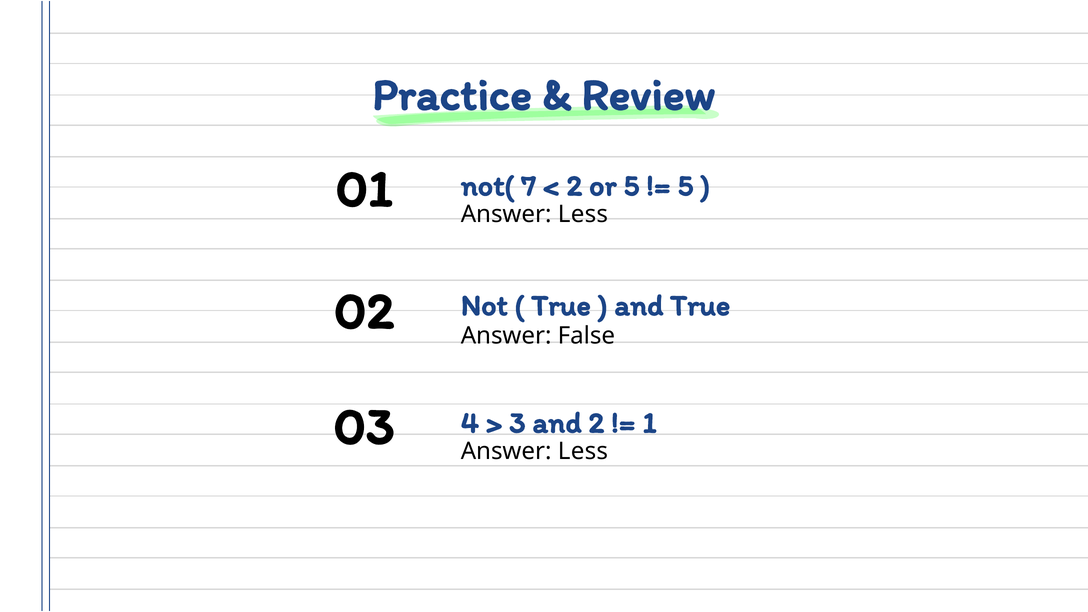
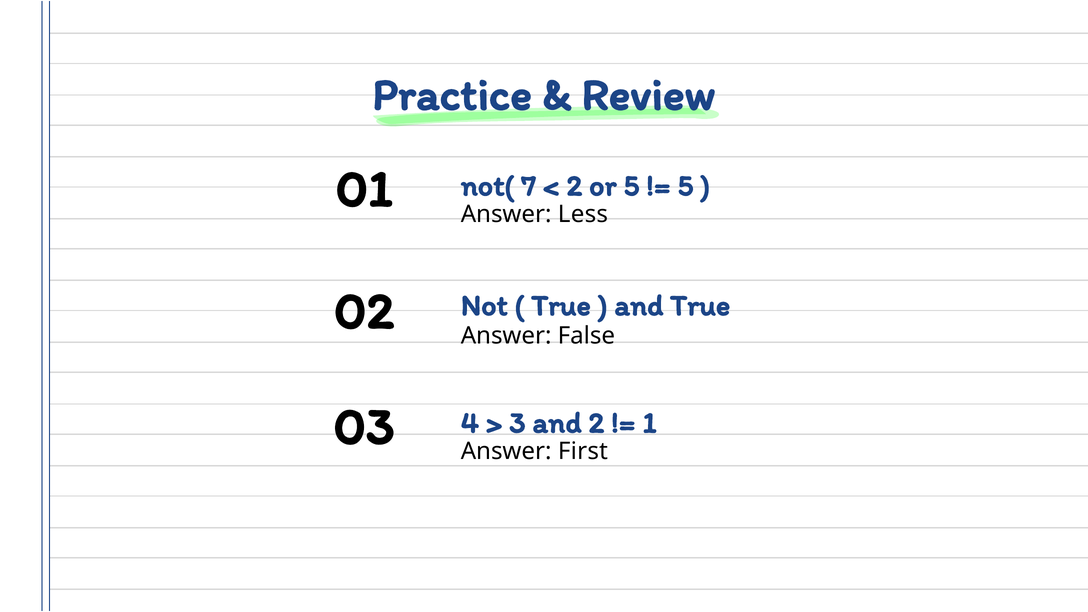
Less at (583, 451): Less -> First
